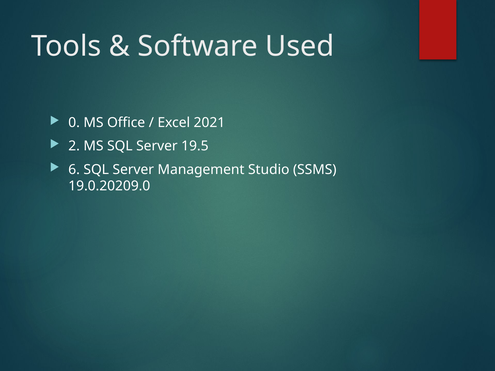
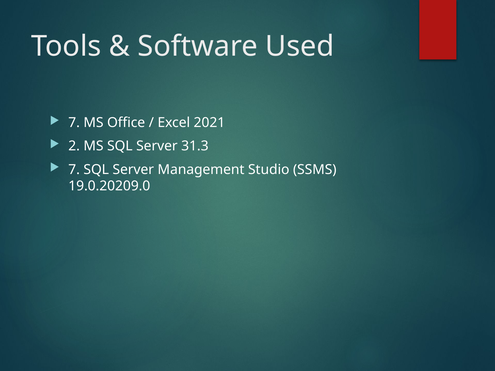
0 at (74, 123): 0 -> 7
19.5: 19.5 -> 31.3
6 at (74, 170): 6 -> 7
